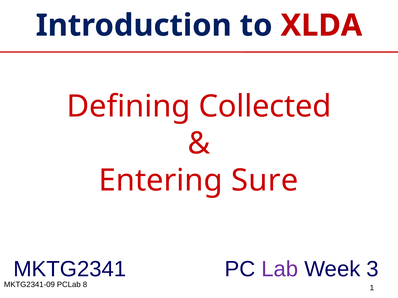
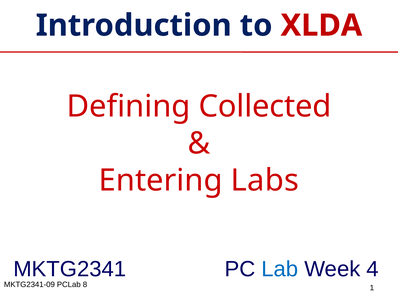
Sure: Sure -> Labs
Lab colour: purple -> blue
3: 3 -> 4
